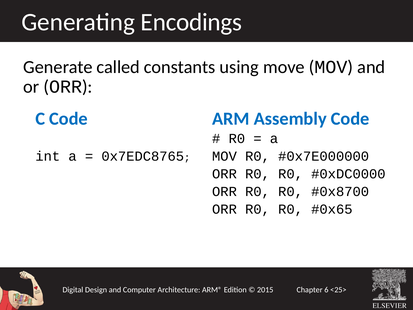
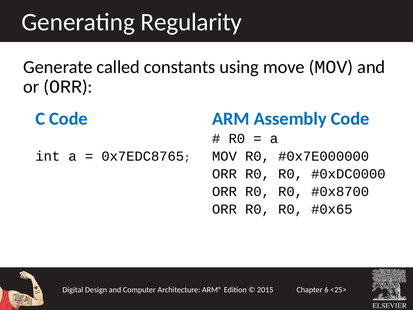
Encodings: Encodings -> Regularity
